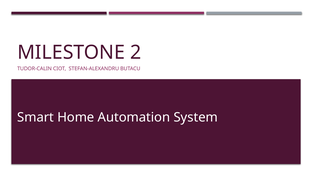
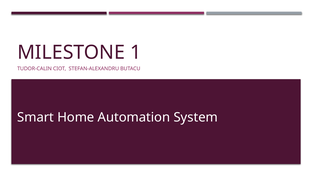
2: 2 -> 1
